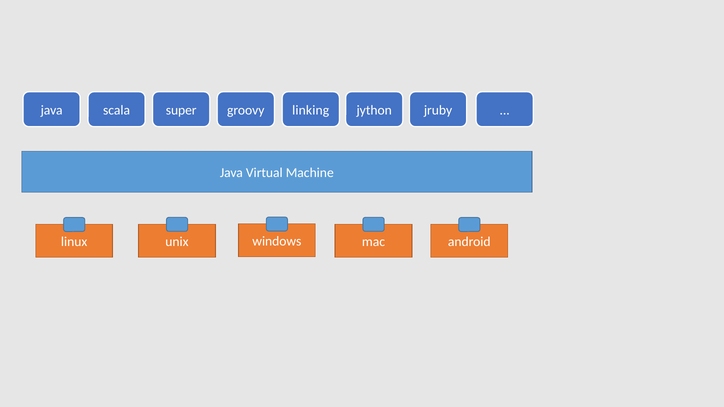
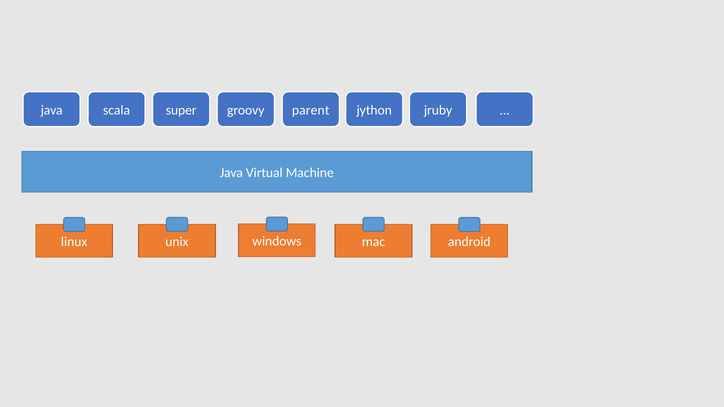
linking: linking -> parent
